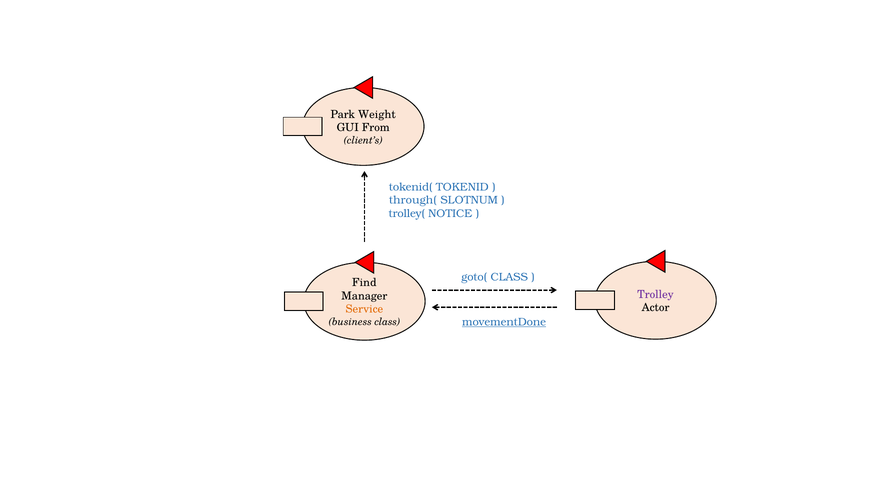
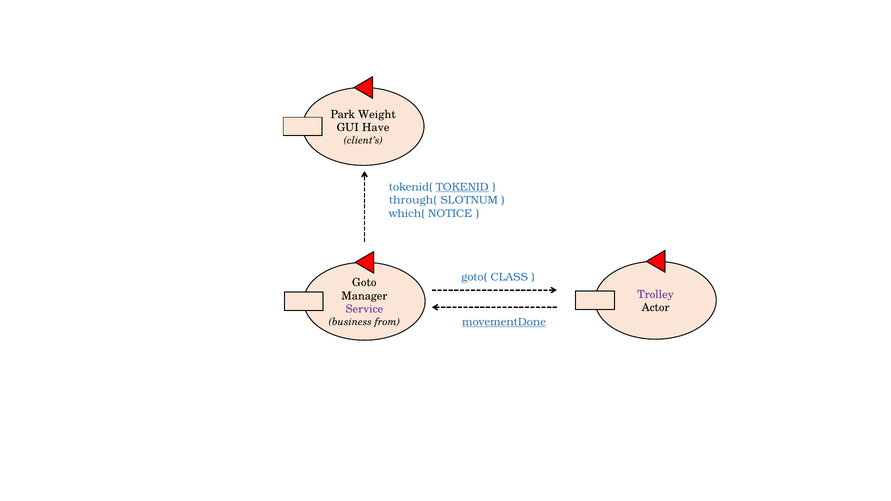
From: From -> Have
TOKENID underline: none -> present
trolley(: trolley( -> which(
Find: Find -> Goto
Service colour: orange -> purple
business class: class -> from
